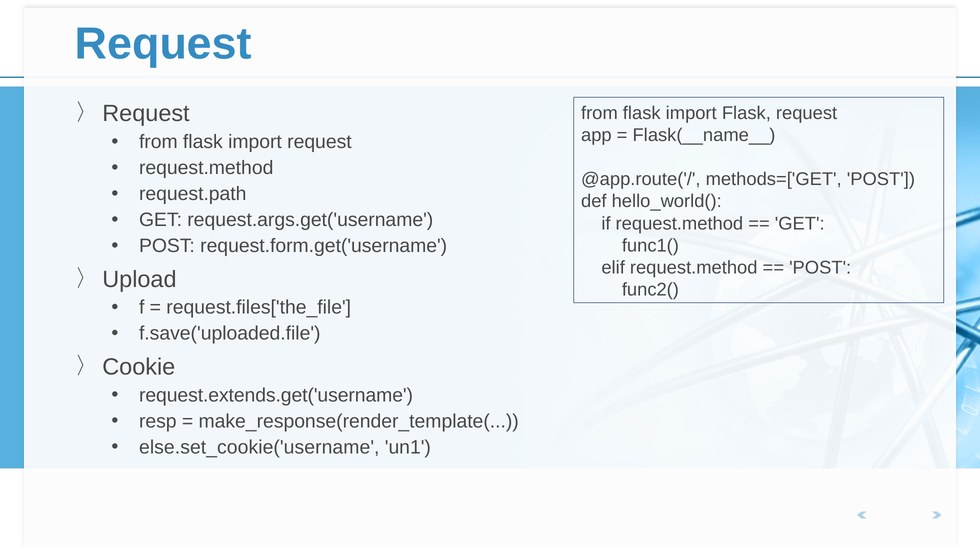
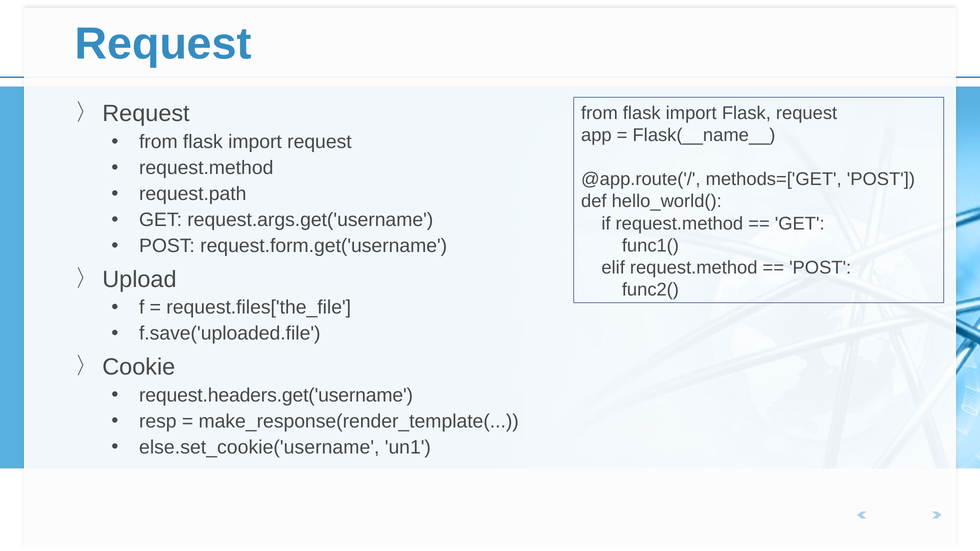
request.extends.get('username: request.extends.get('username -> request.headers.get('username
